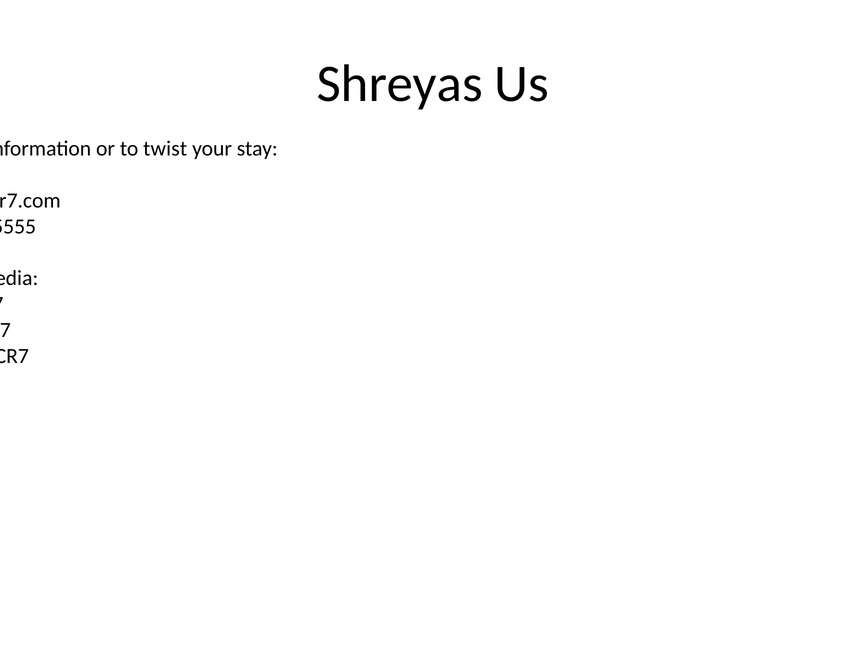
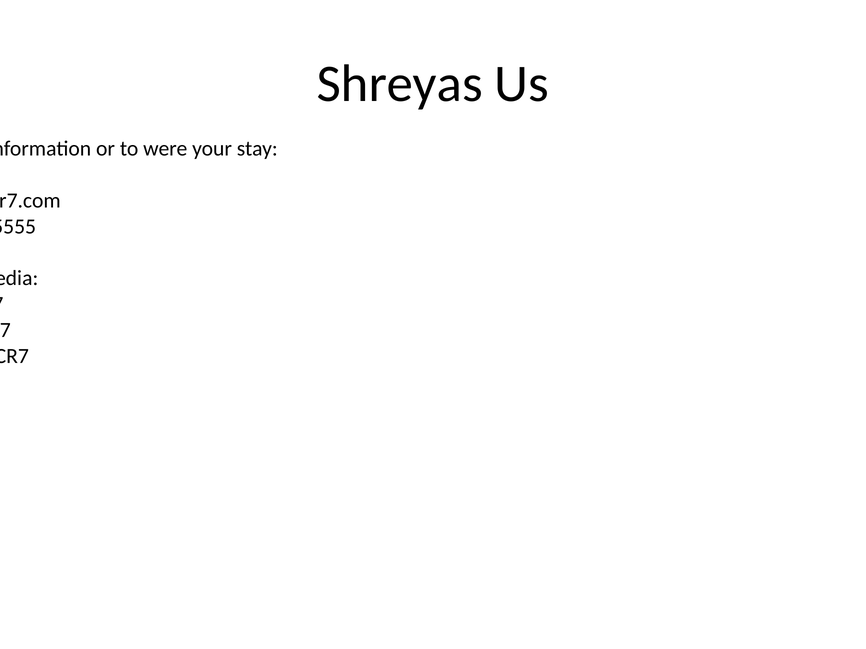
twist: twist -> were
